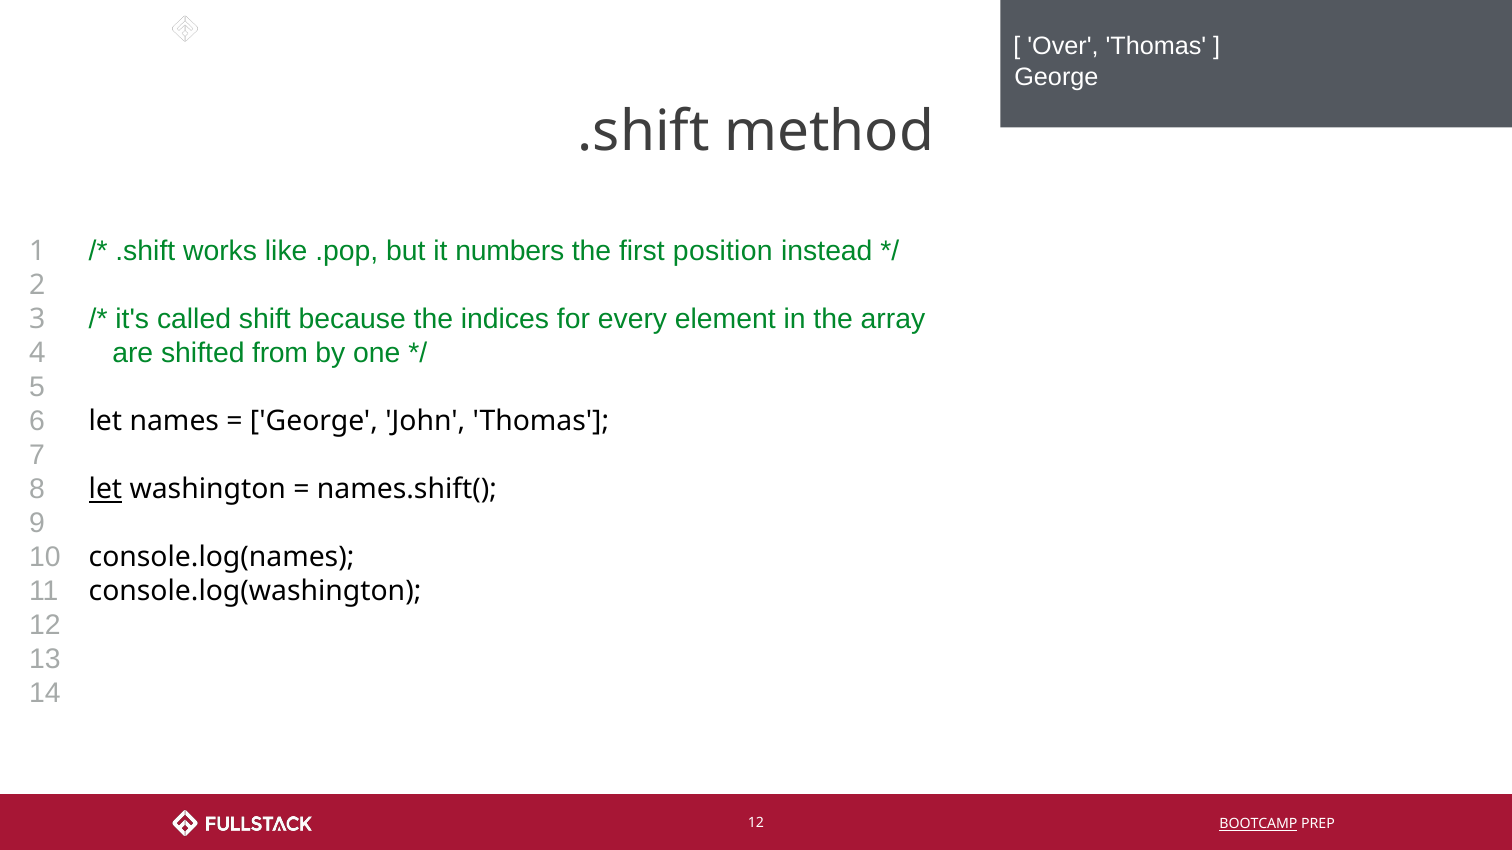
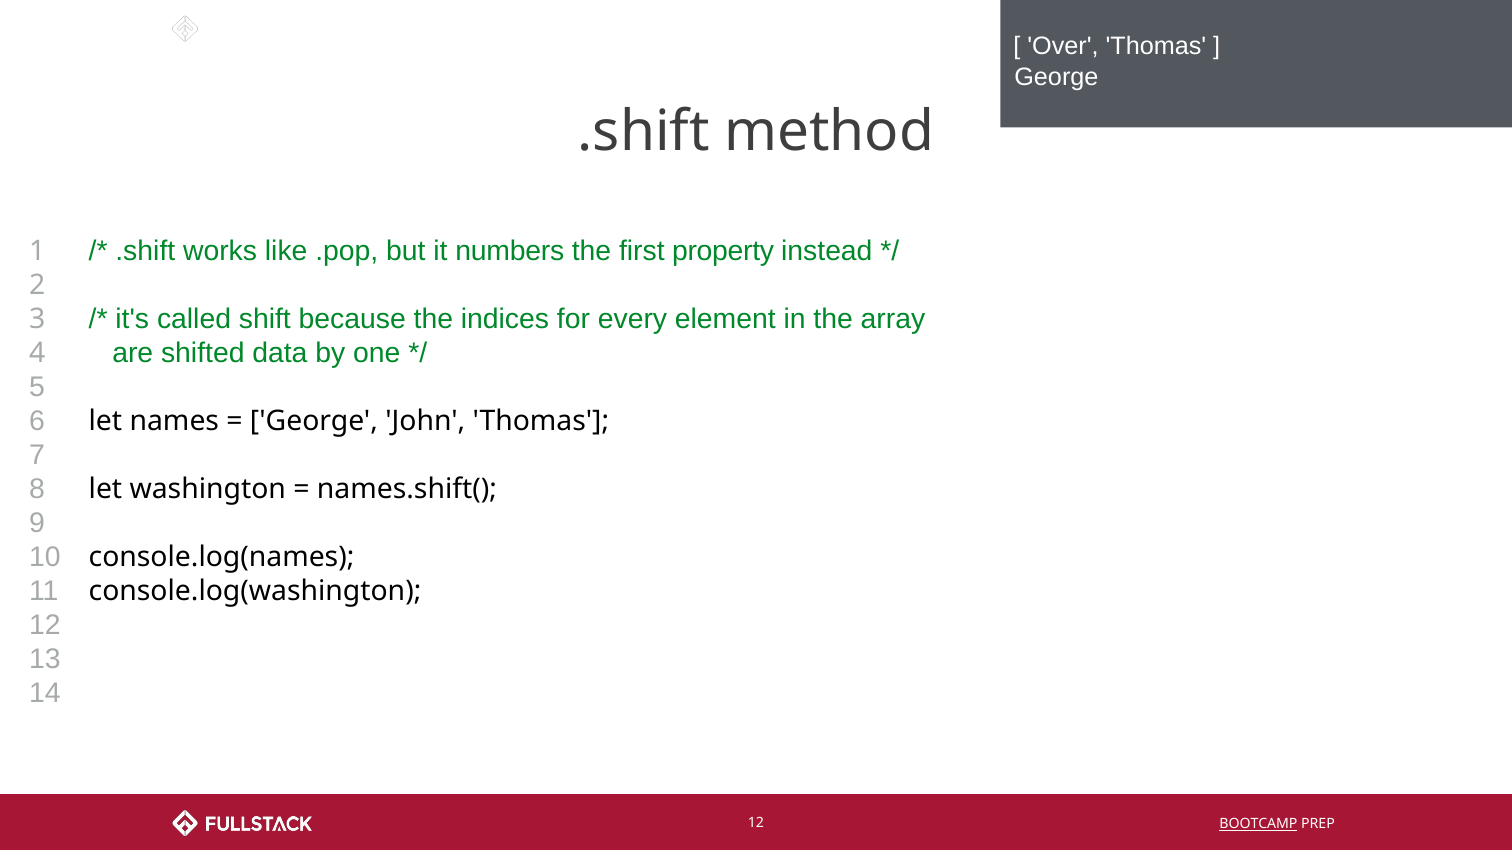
position: position -> property
from: from -> data
let at (105, 490) underline: present -> none
